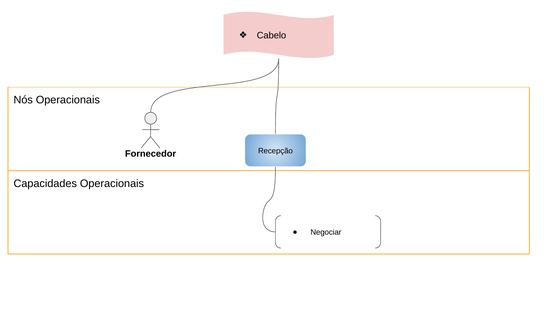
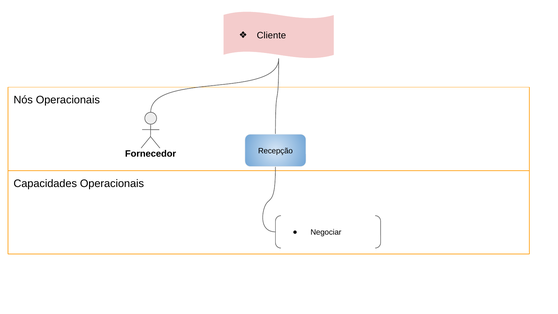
Cabelo: Cabelo -> Cliente
